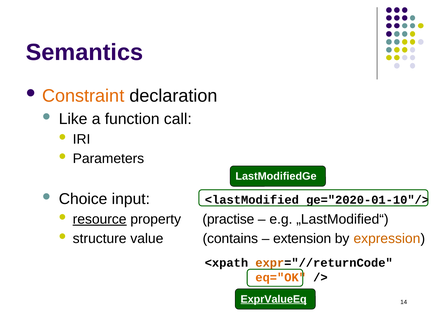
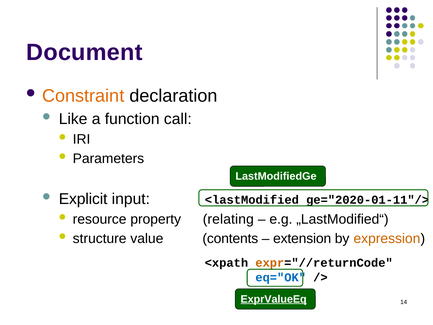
Semantics: Semantics -> Document
Choice: Choice -> Explicit
ge="2020-01-10"/>: ge="2020-01-10"/> -> ge="2020-01-11"/>
resource underline: present -> none
practise: practise -> relating
contains: contains -> contents
eq="OK colour: orange -> blue
